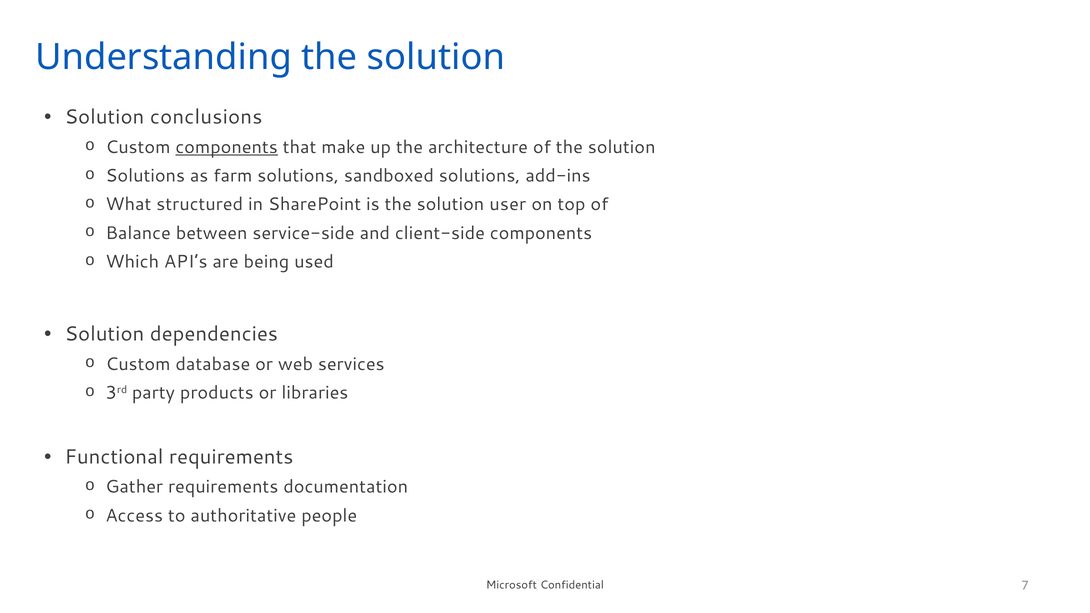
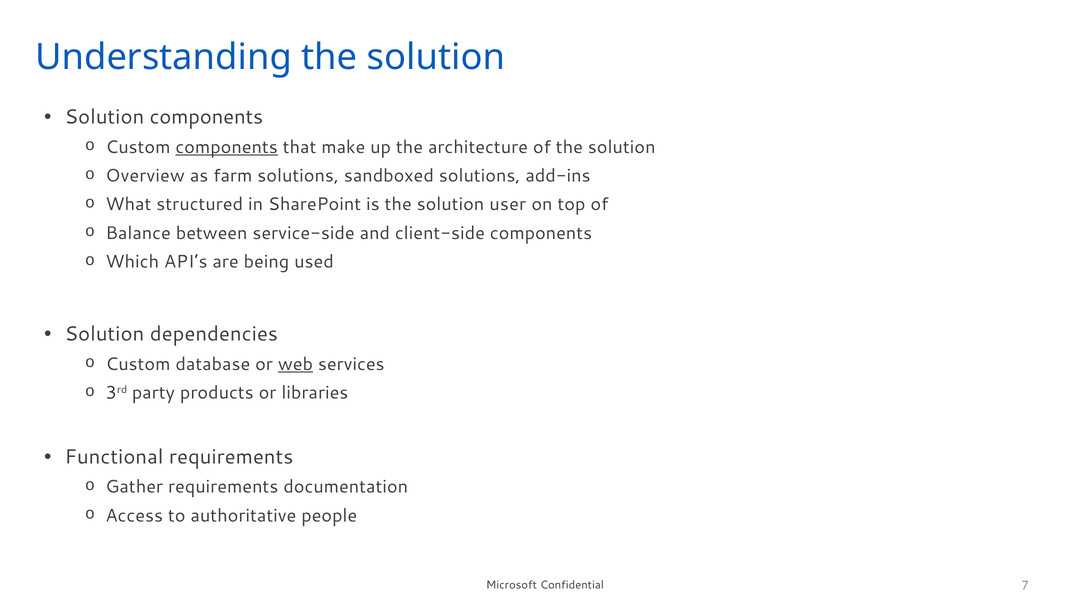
Solution conclusions: conclusions -> components
Solutions at (145, 176): Solutions -> Overview
web underline: none -> present
